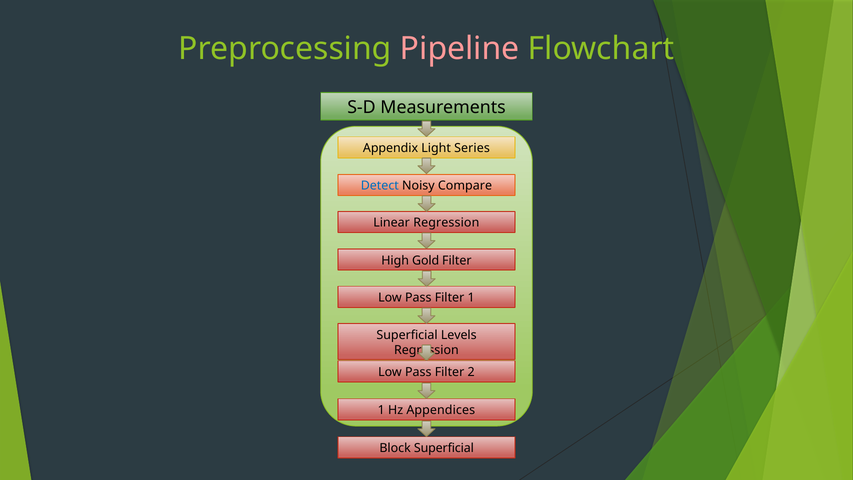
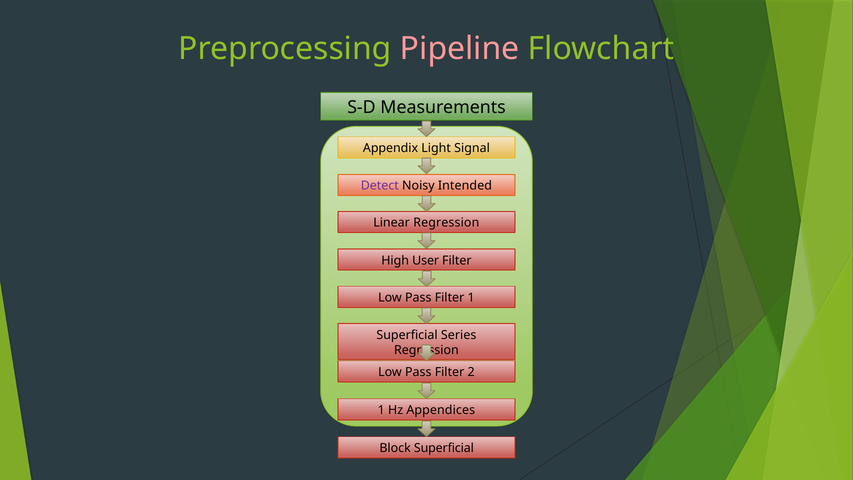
Series: Series -> Signal
Detect colour: blue -> purple
Compare: Compare -> Intended
Gold: Gold -> User
Levels: Levels -> Series
